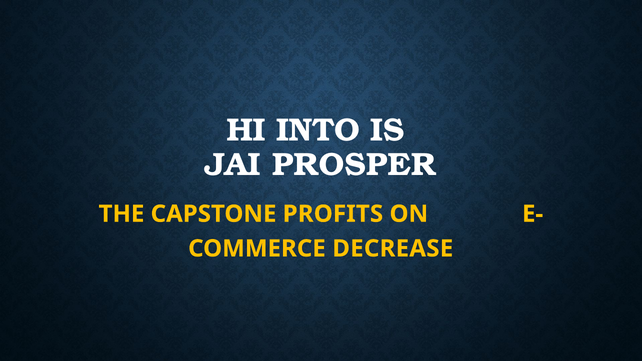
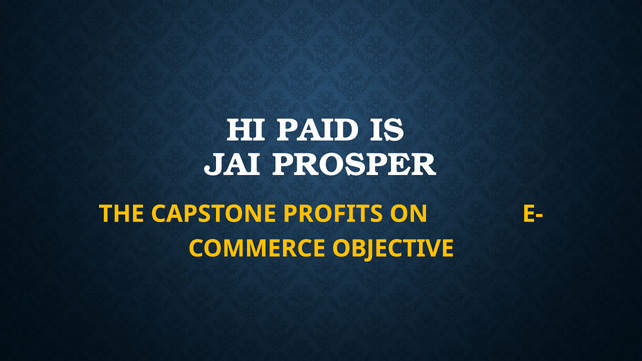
INTO: INTO -> PAID
DECREASE: DECREASE -> OBJECTIVE
